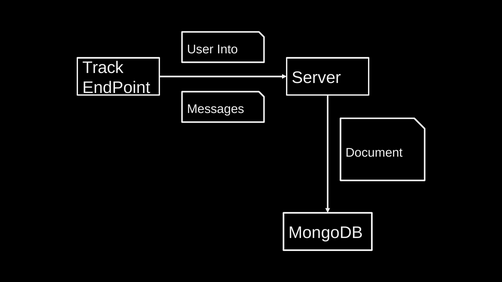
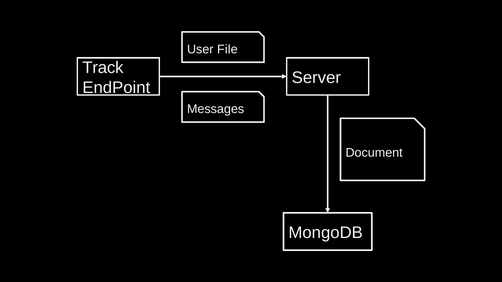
Into: Into -> File
